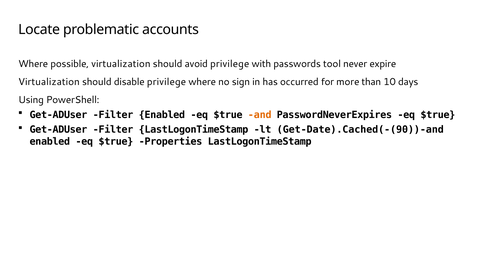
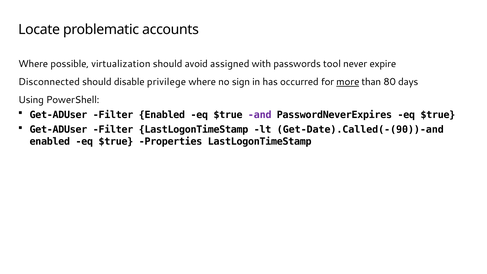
avoid privilege: privilege -> assigned
Virtualization at (49, 82): Virtualization -> Disconnected
more underline: none -> present
10: 10 -> 80
and colour: orange -> purple
Get-Date).Cached(-(90))-and: Get-Date).Cached(-(90))-and -> Get-Date).Called(-(90))-and
